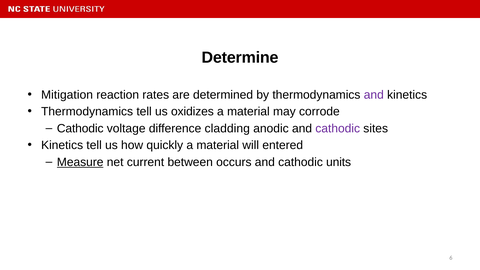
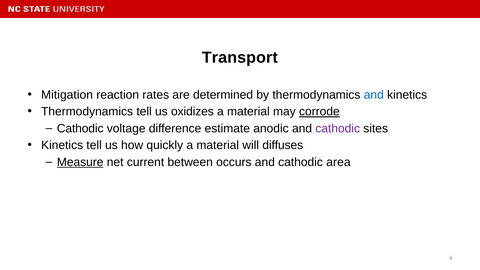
Determine: Determine -> Transport
and at (374, 95) colour: purple -> blue
corrode underline: none -> present
cladding: cladding -> estimate
entered: entered -> diffuses
units: units -> area
